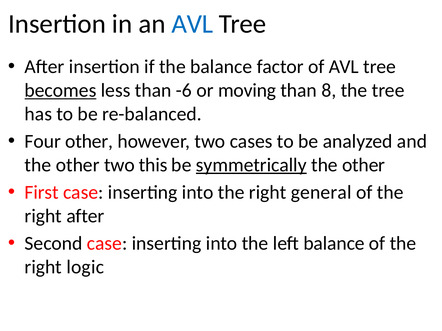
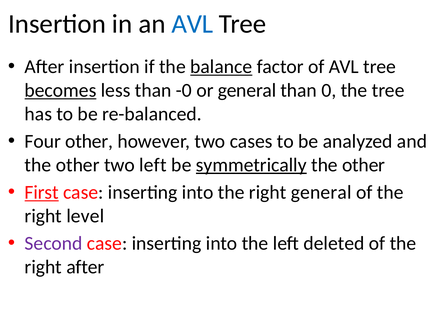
balance at (221, 67) underline: none -> present
-6: -6 -> -0
or moving: moving -> general
8: 8 -> 0
two this: this -> left
First underline: none -> present
right after: after -> level
Second colour: black -> purple
left balance: balance -> deleted
right logic: logic -> after
